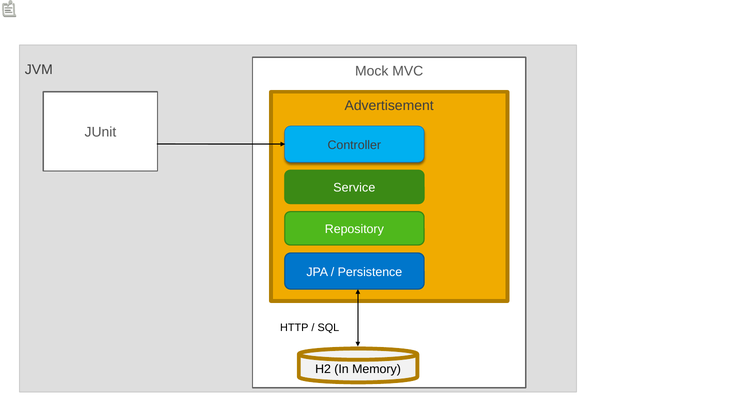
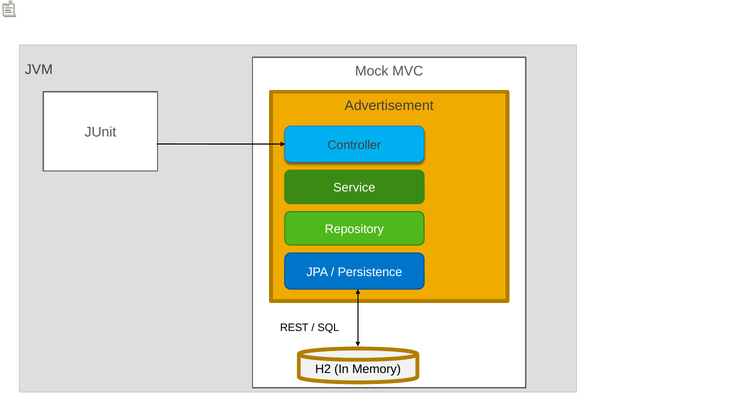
HTTP: HTTP -> REST
